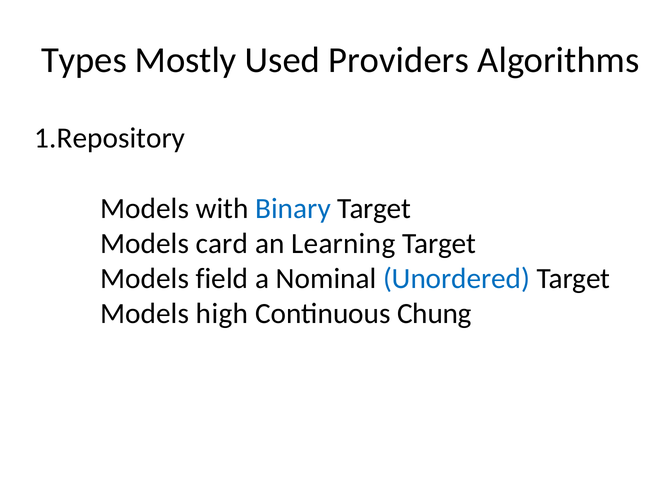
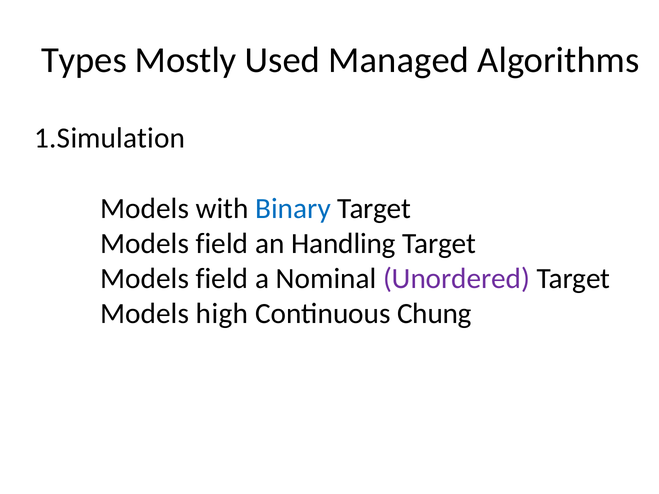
Providers: Providers -> Managed
1.Repository: 1.Repository -> 1.Simulation
card at (222, 244): card -> field
Learning: Learning -> Handling
Unordered colour: blue -> purple
